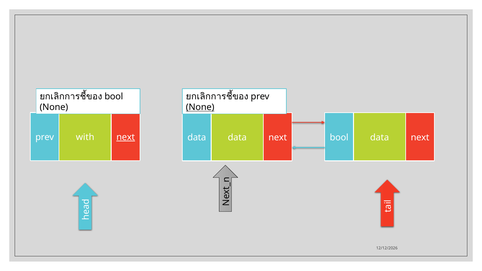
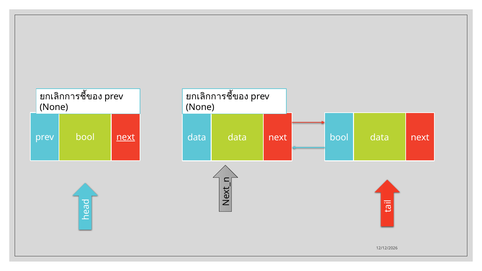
bool at (114, 97): bool -> prev
None at (200, 107) underline: present -> none
with at (85, 137): with -> bool
